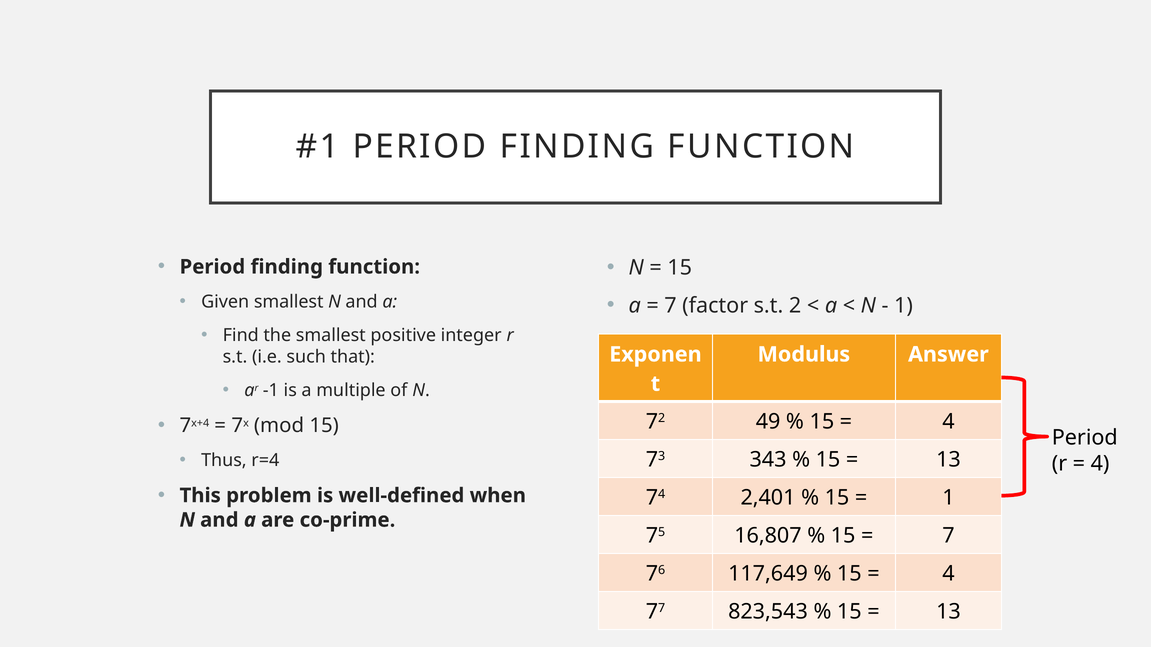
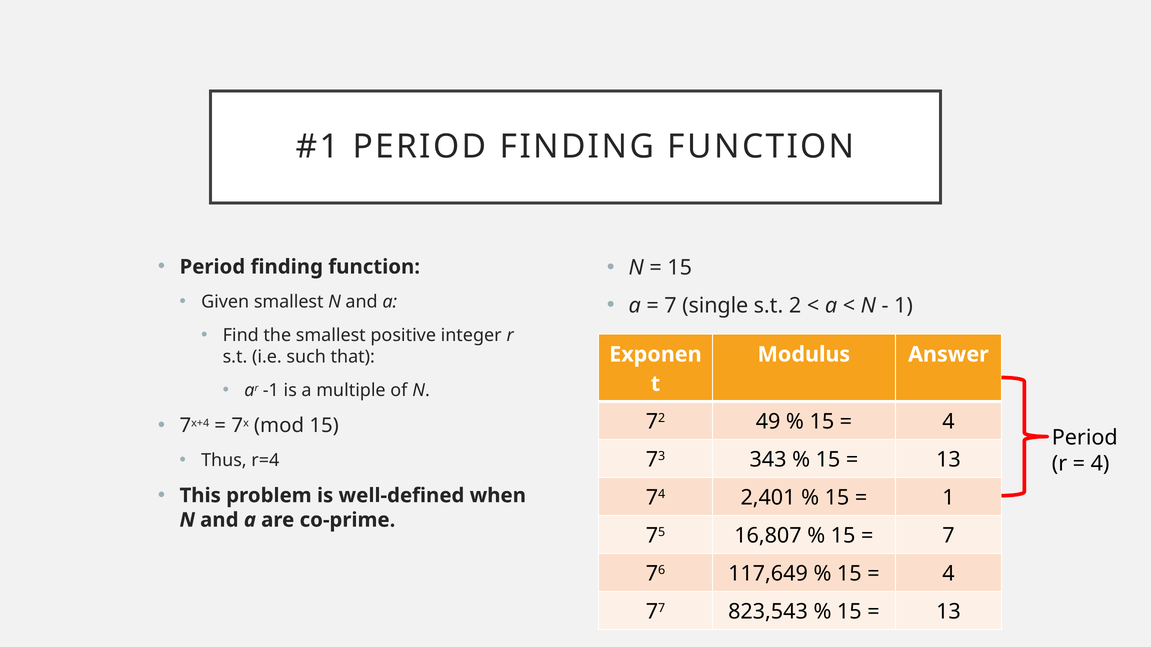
factor: factor -> single
